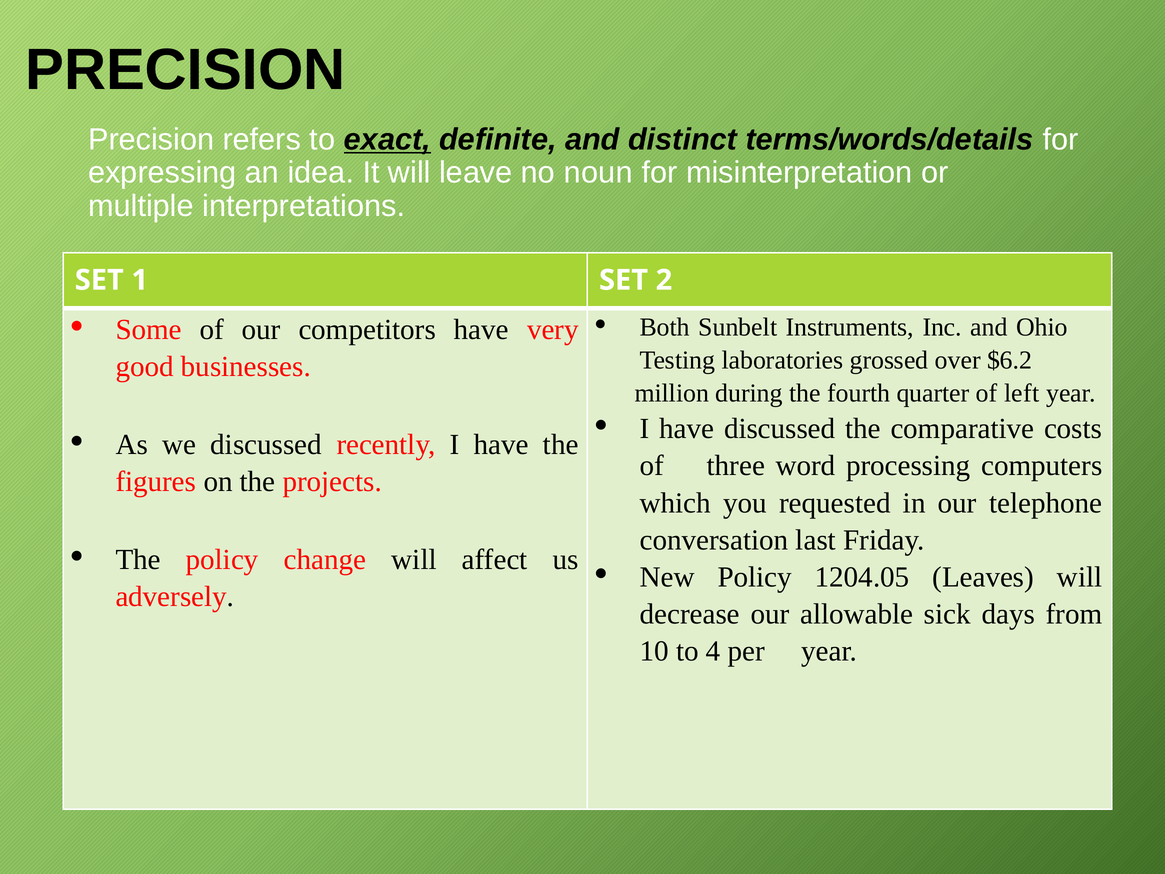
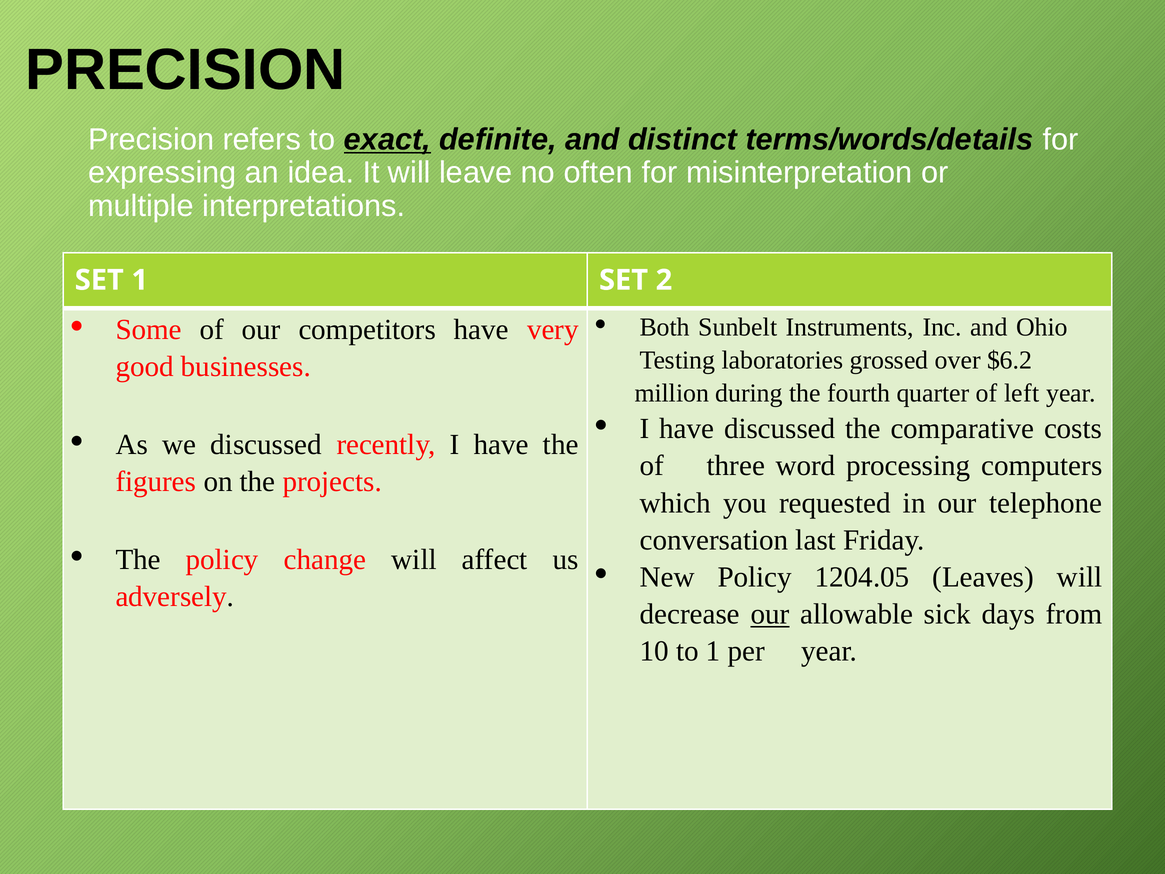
noun: noun -> often
our at (770, 614) underline: none -> present
to 4: 4 -> 1
